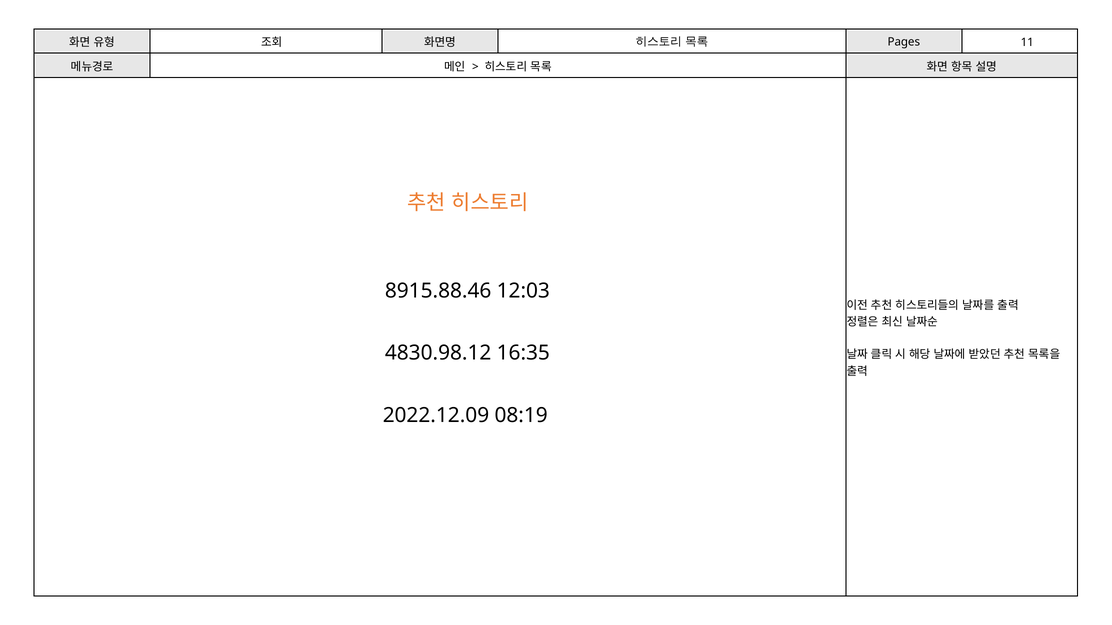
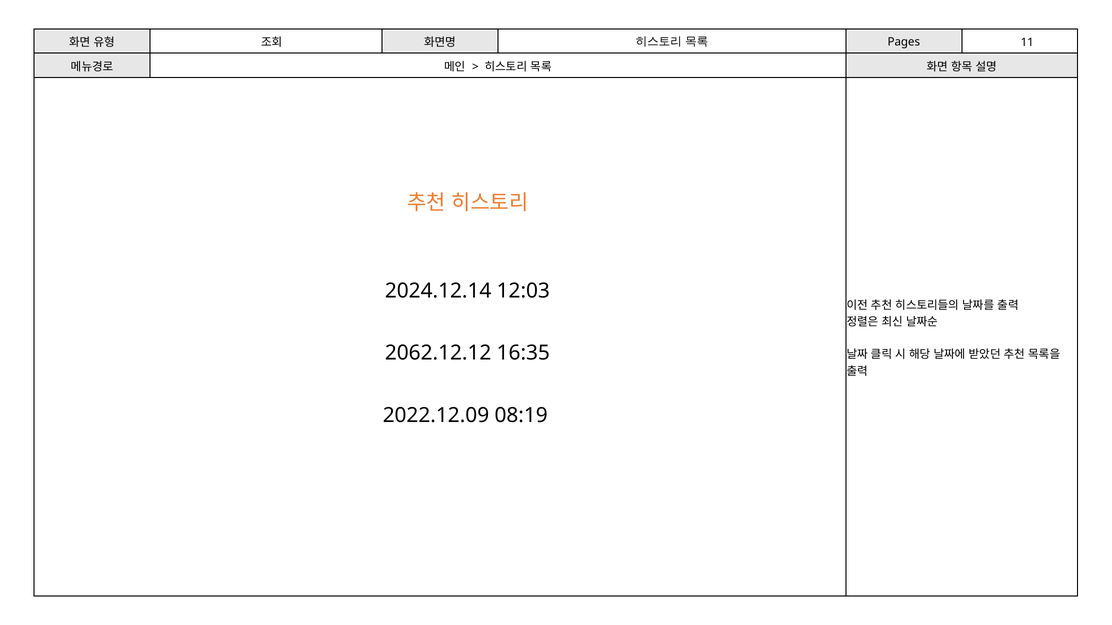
8915.88.46: 8915.88.46 -> 2024.12.14
4830.98.12: 4830.98.12 -> 2062.12.12
